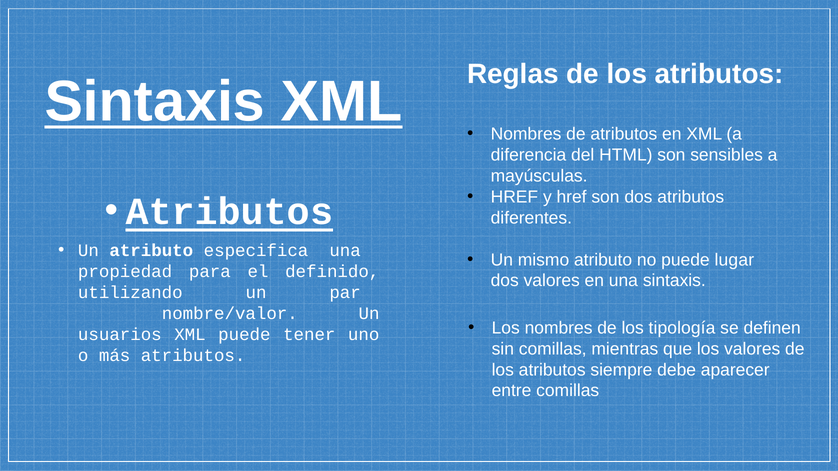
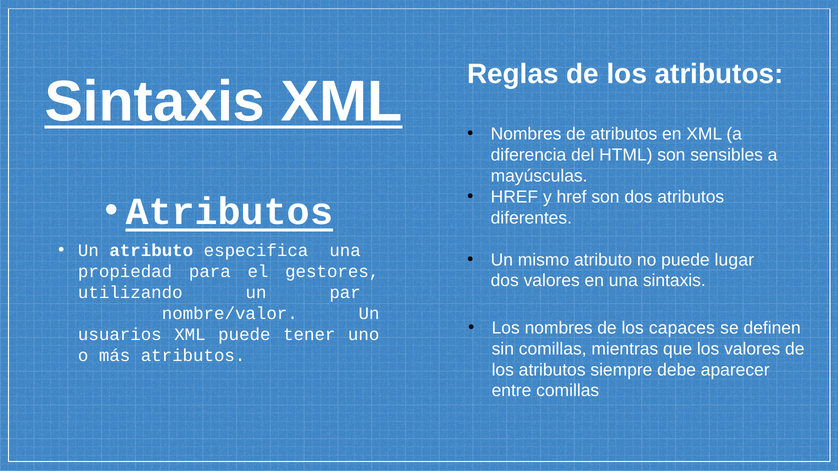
definido: definido -> gestores
tipología: tipología -> capaces
